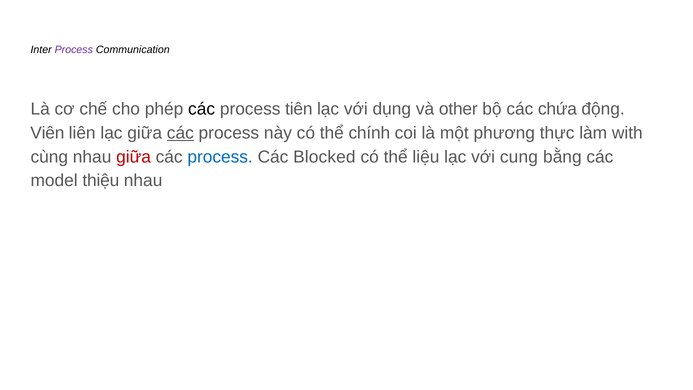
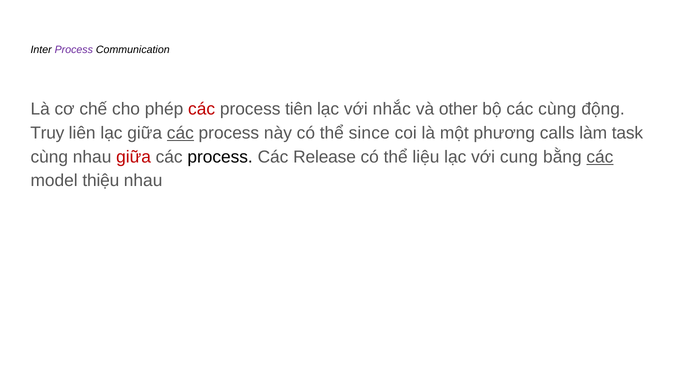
các at (202, 109) colour: black -> red
dụng: dụng -> nhắc
các chứa: chứa -> cùng
Viên: Viên -> Truy
chính: chính -> since
thực: thực -> calls
with: with -> task
process at (220, 157) colour: blue -> black
Blocked: Blocked -> Release
các at (600, 157) underline: none -> present
